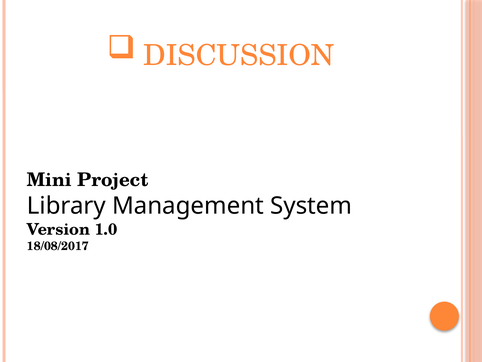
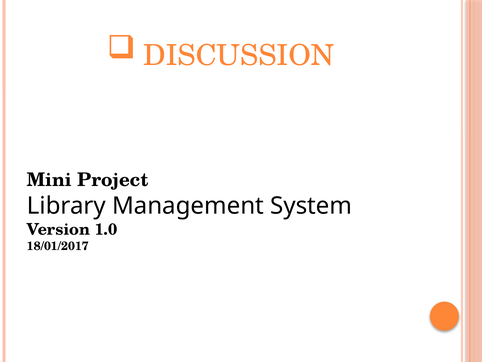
18/08/2017: 18/08/2017 -> 18/01/2017
